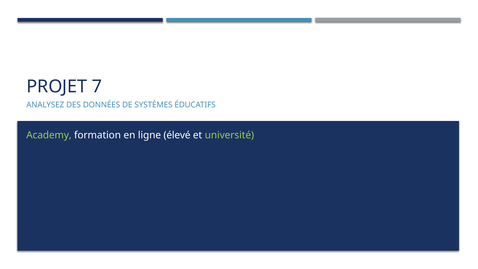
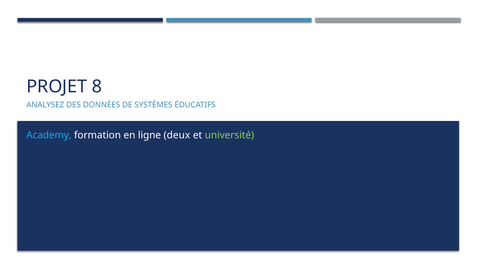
7: 7 -> 8
Academy colour: light green -> light blue
élevé: élevé -> deux
